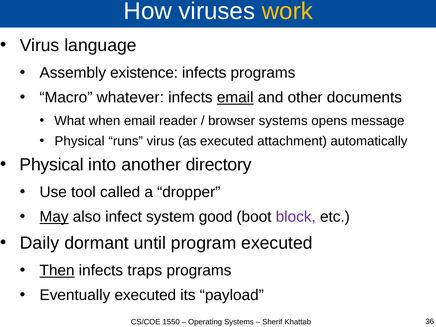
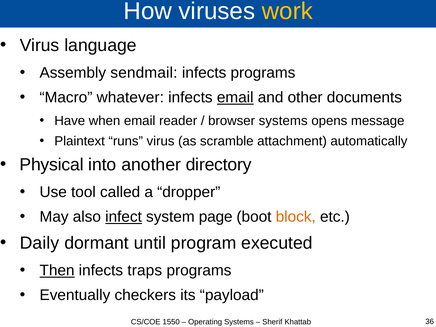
existence: existence -> sendmail
What: What -> Have
Physical at (80, 141): Physical -> Plaintext
as executed: executed -> scramble
May underline: present -> none
infect underline: none -> present
good: good -> page
block colour: purple -> orange
Eventually executed: executed -> checkers
